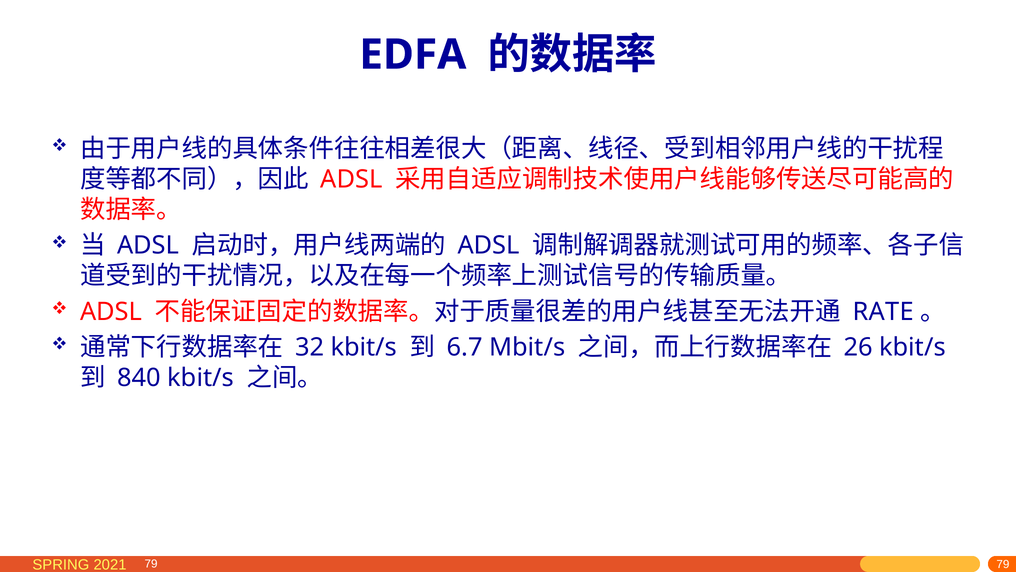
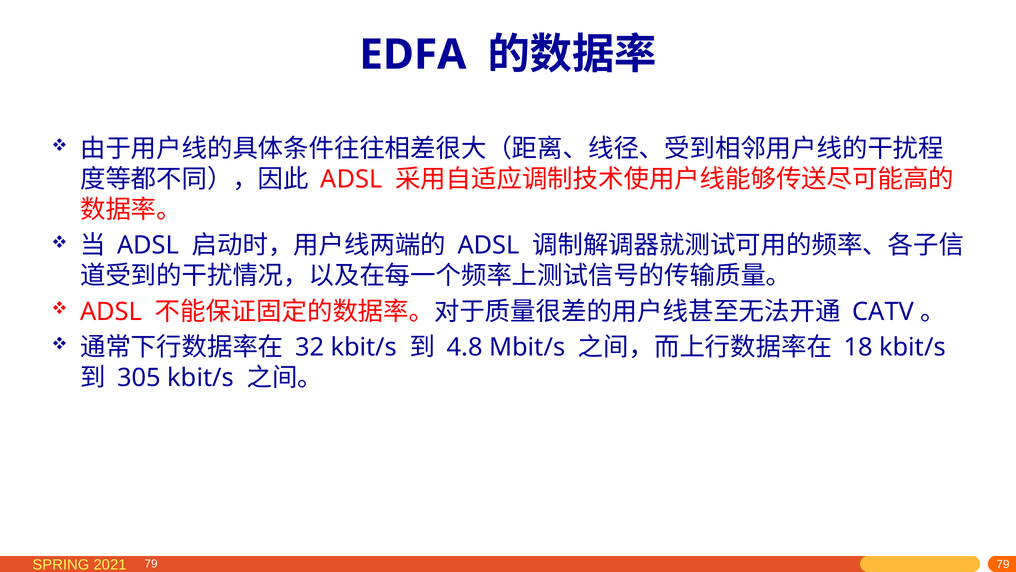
RATE: RATE -> CATV
6.7: 6.7 -> 4.8
26: 26 -> 18
840: 840 -> 305
